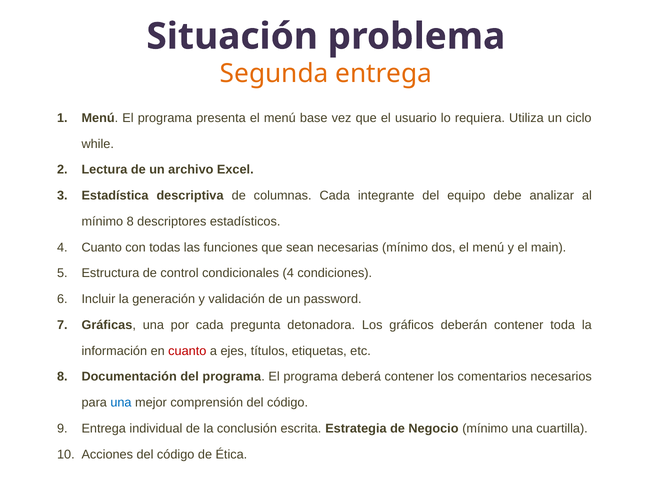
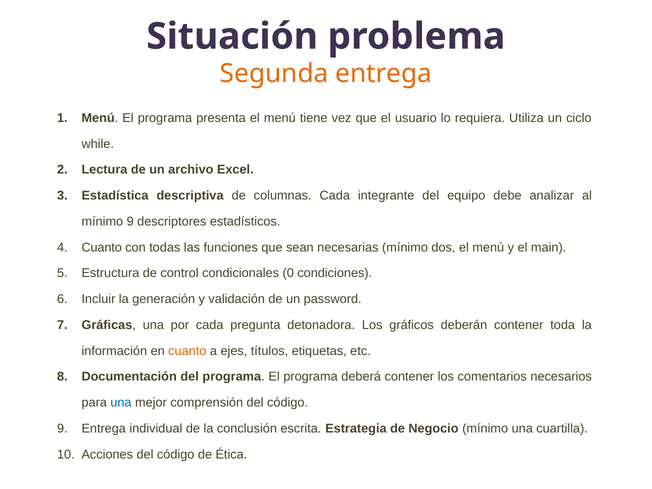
base: base -> tiene
mínimo 8: 8 -> 9
condicionales 4: 4 -> 0
cuanto at (187, 351) colour: red -> orange
